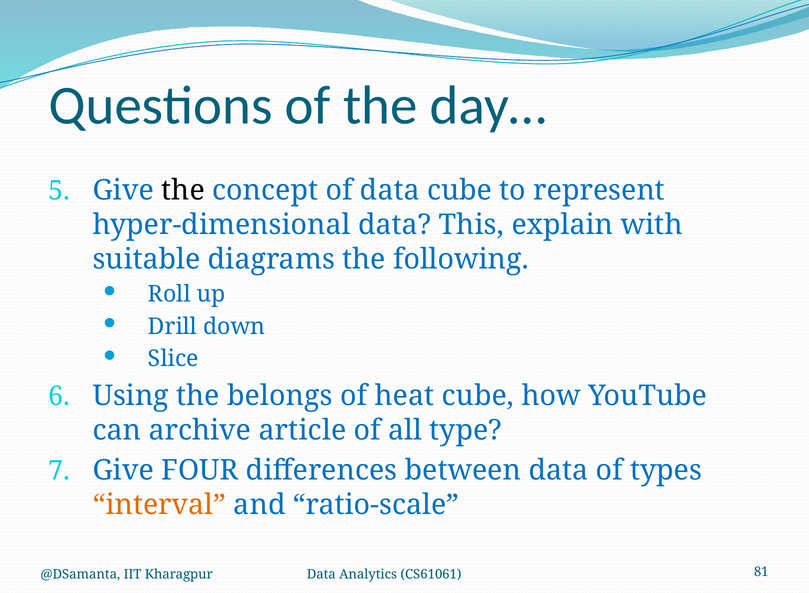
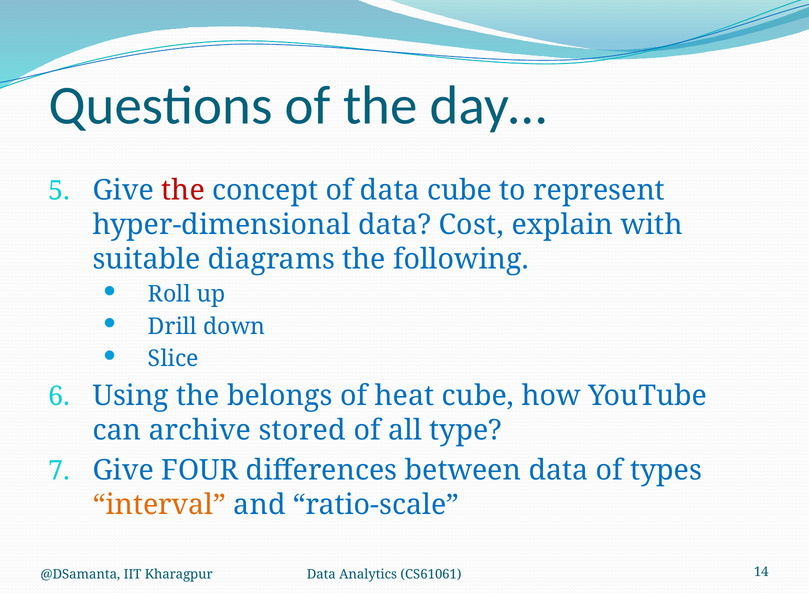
the at (183, 190) colour: black -> red
This: This -> Cost
article: article -> stored
81: 81 -> 14
